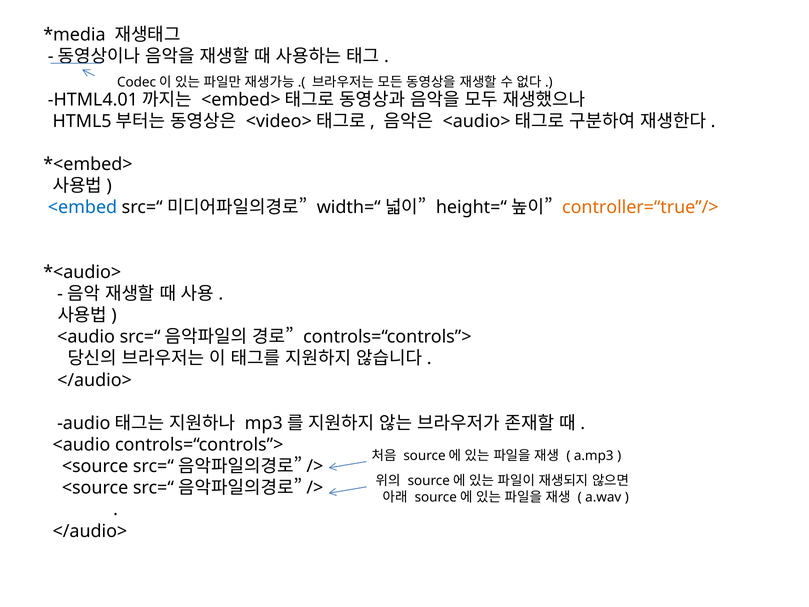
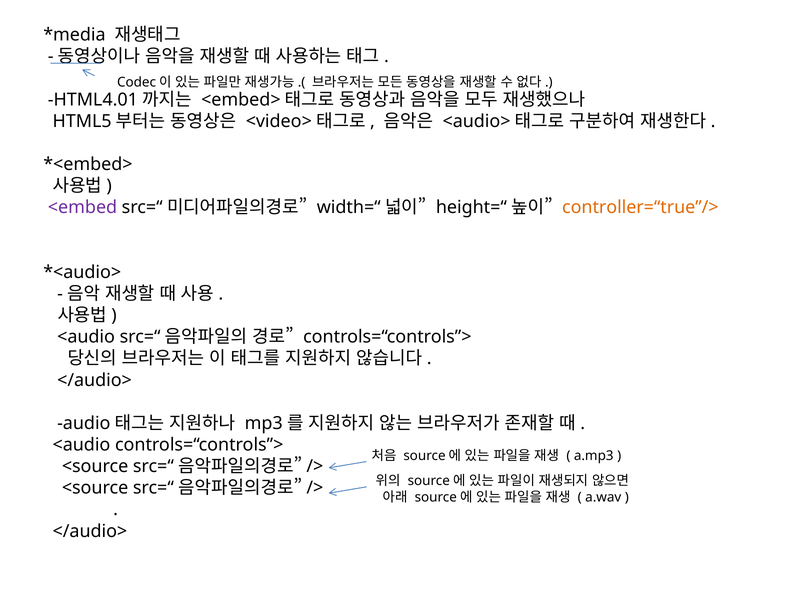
<embed colour: blue -> purple
